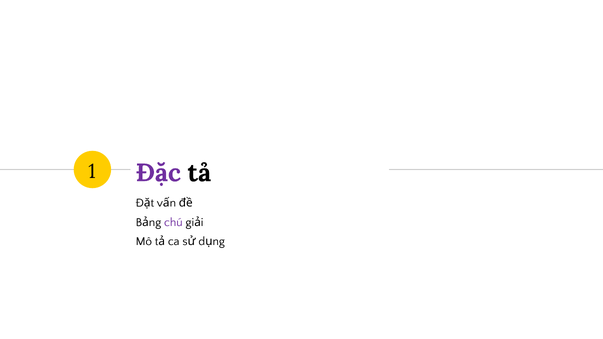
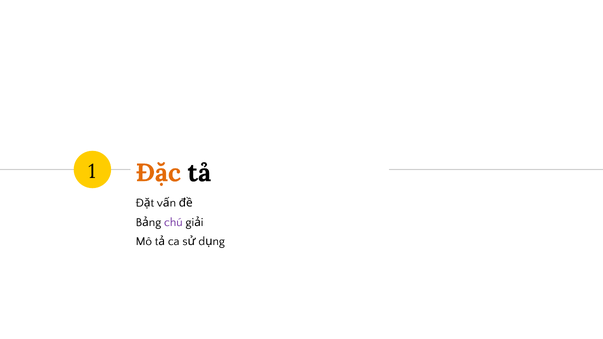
Đặc colour: purple -> orange
